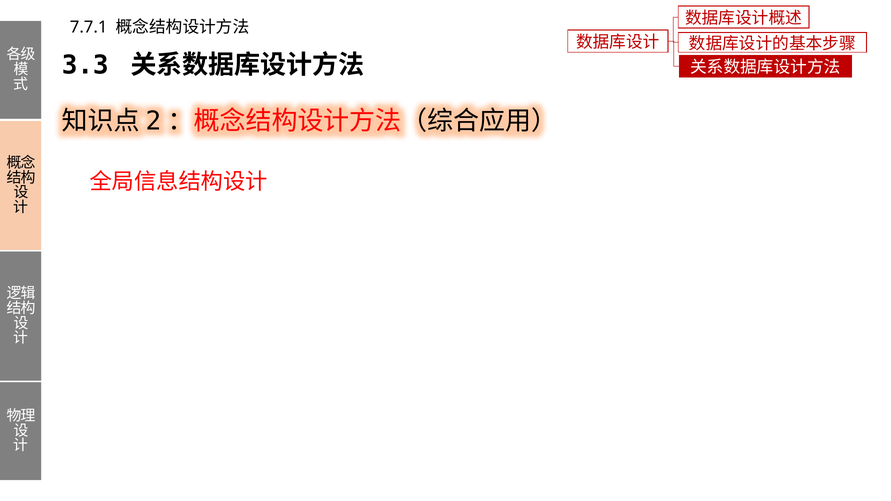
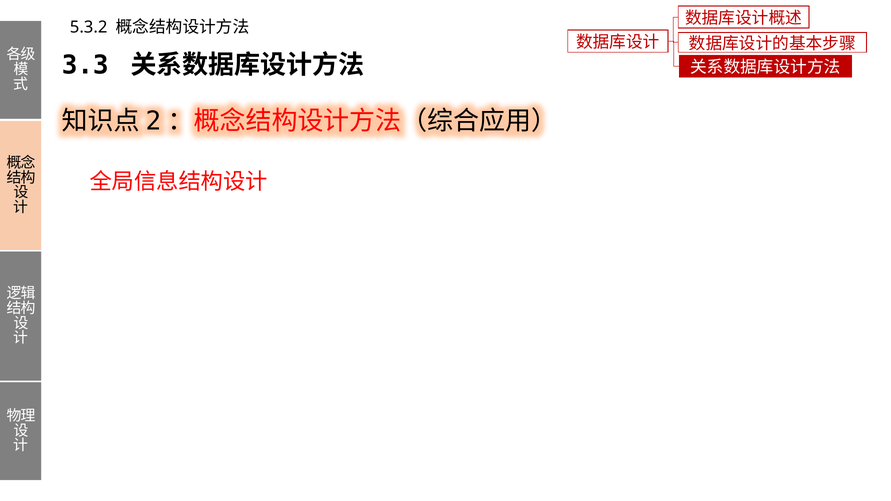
7.7.1: 7.7.1 -> 5.3.2
